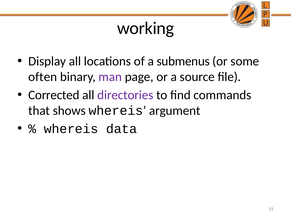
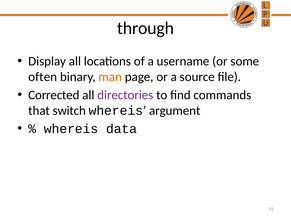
working: working -> through
submenus: submenus -> username
man colour: purple -> orange
shows: shows -> switch
